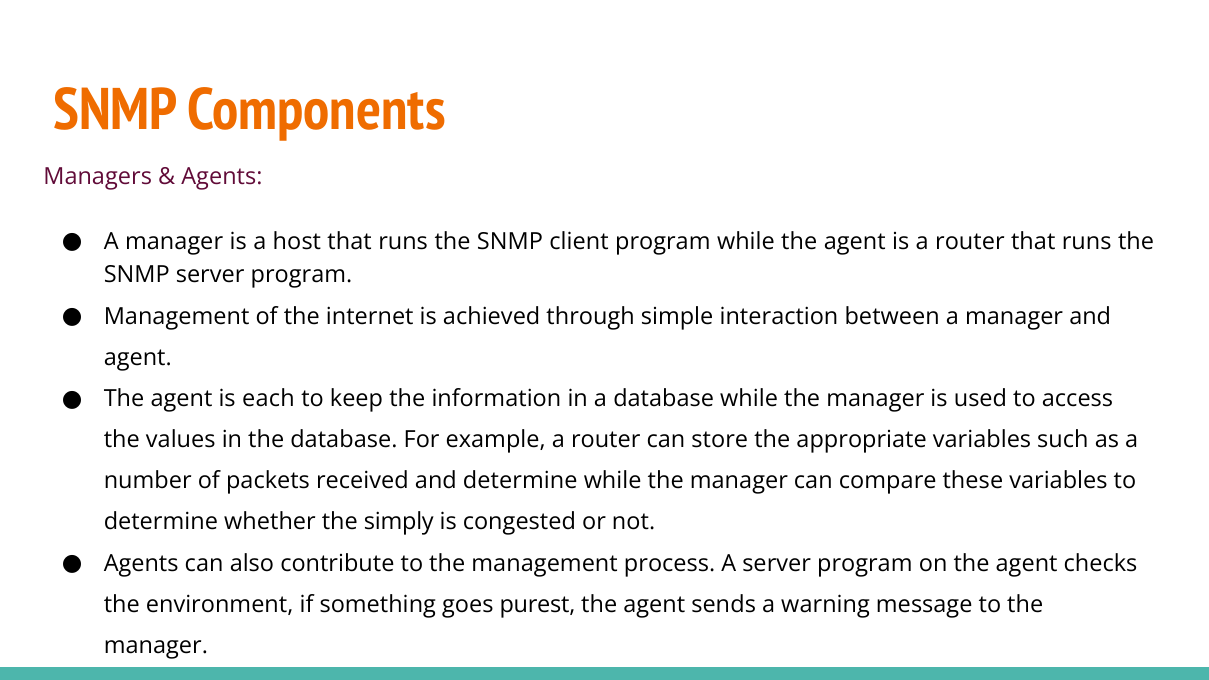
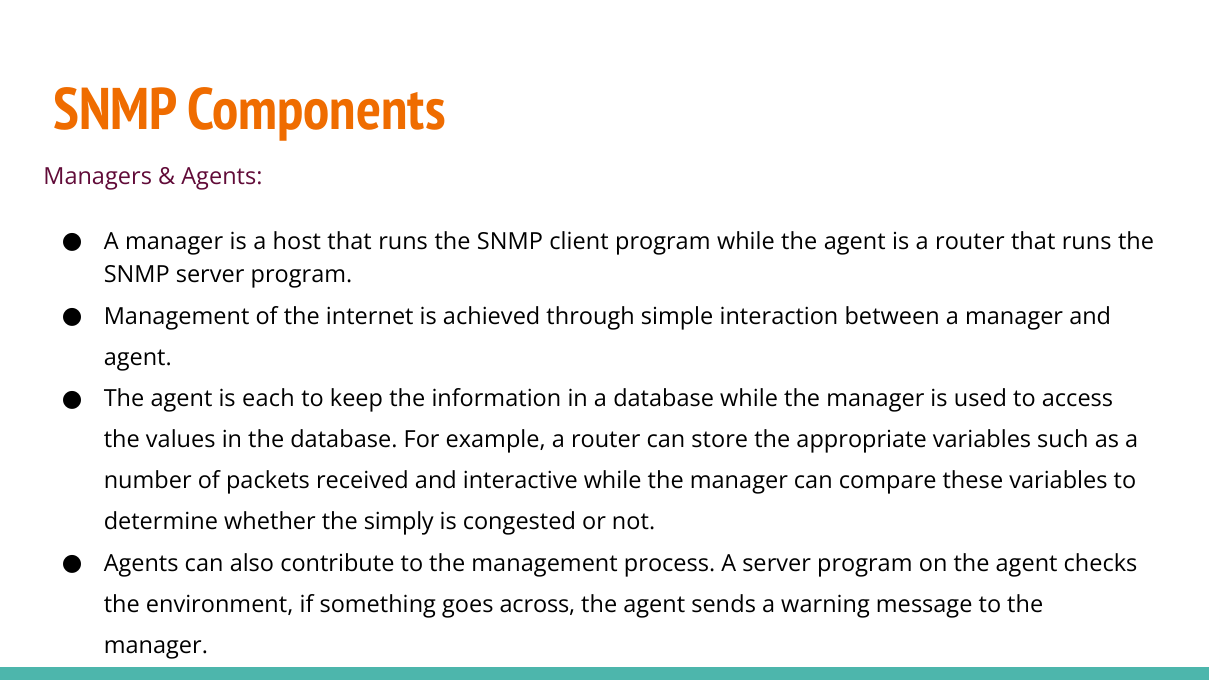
and determine: determine -> interactive
purest: purest -> across
